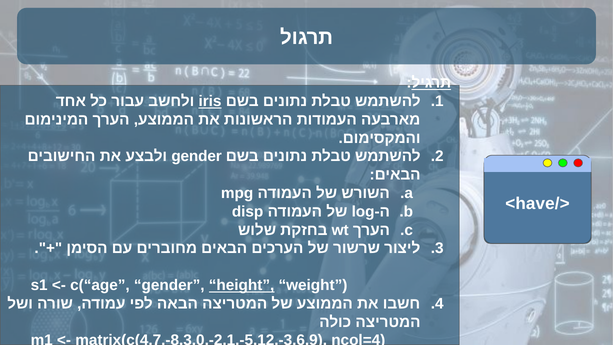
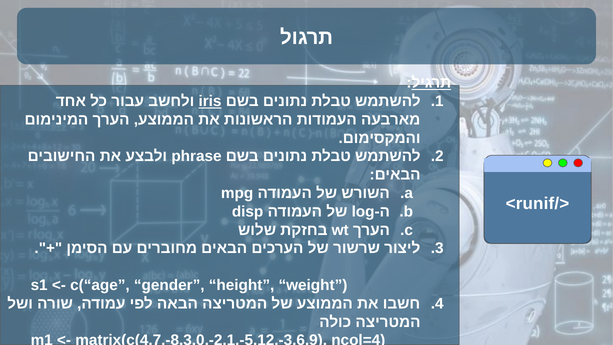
gender at (197, 156): gender -> phrase
<have/>: <have/> -> <runif/>
height underline: present -> none
